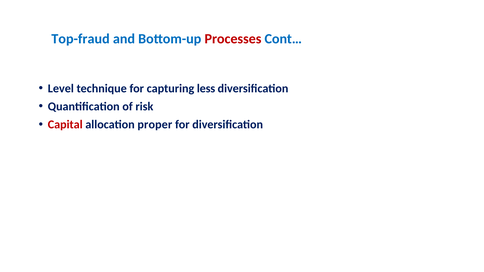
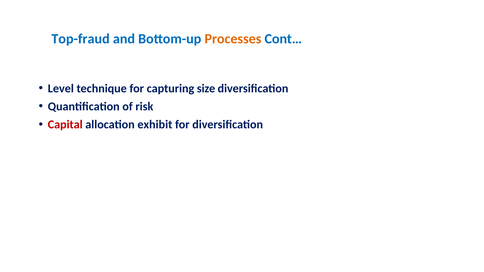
Processes colour: red -> orange
less: less -> size
proper: proper -> exhibit
